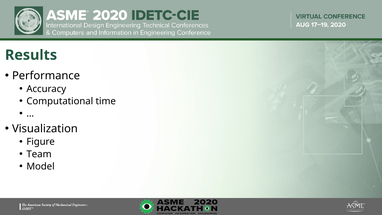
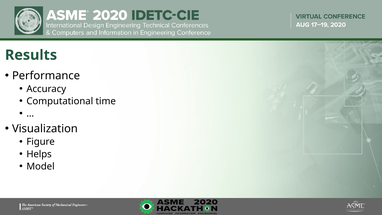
Team: Team -> Helps
